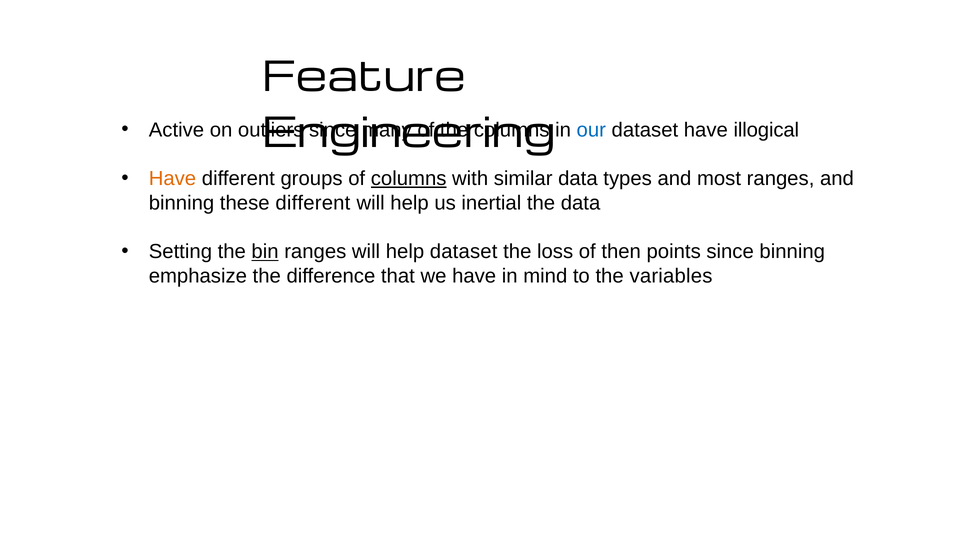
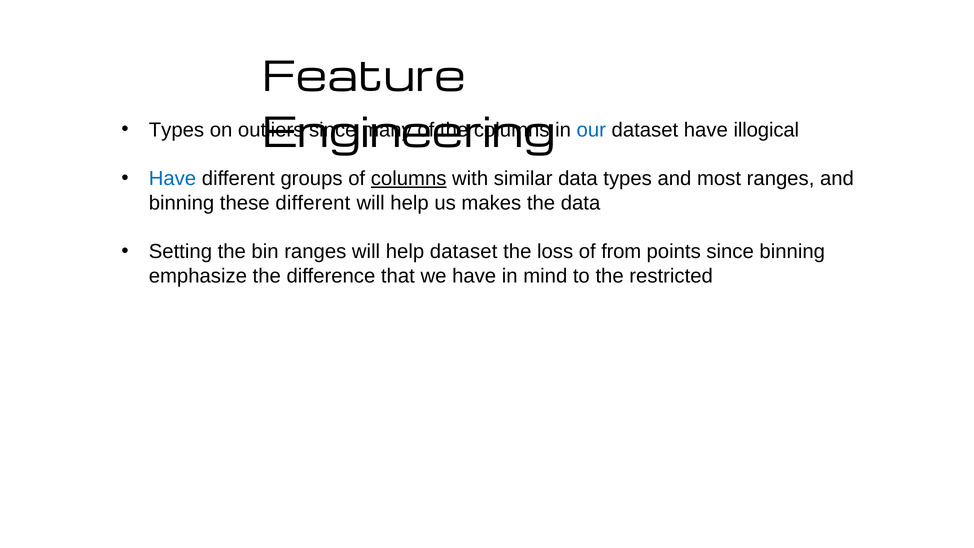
Active at (176, 130): Active -> Types
Have at (172, 179) colour: orange -> blue
inertial: inertial -> makes
bin underline: present -> none
then: then -> from
variables: variables -> restricted
